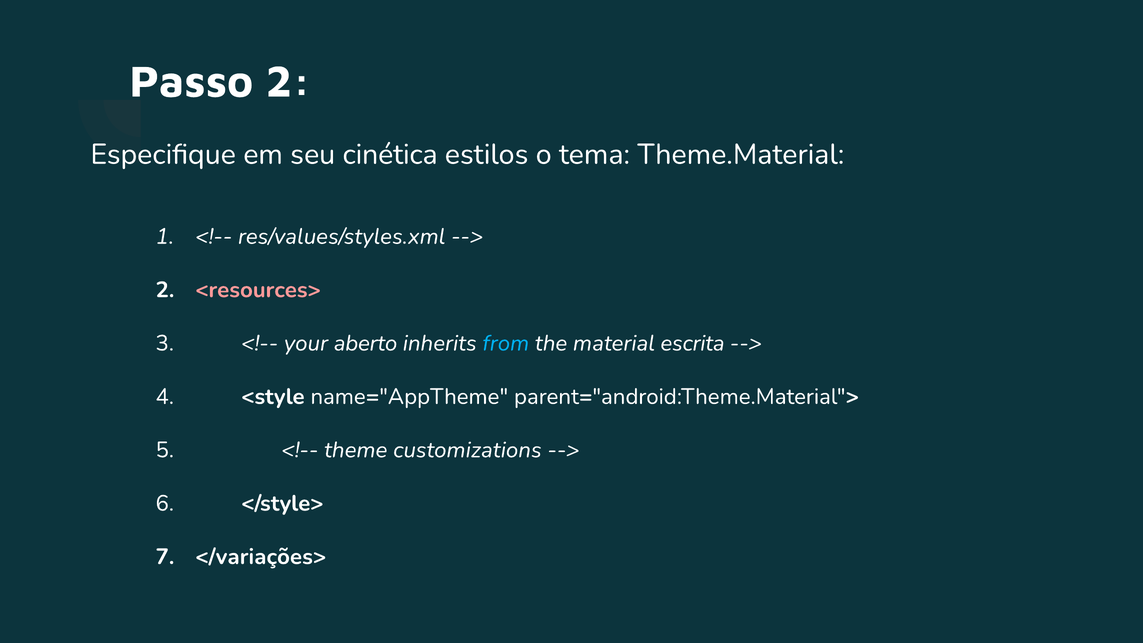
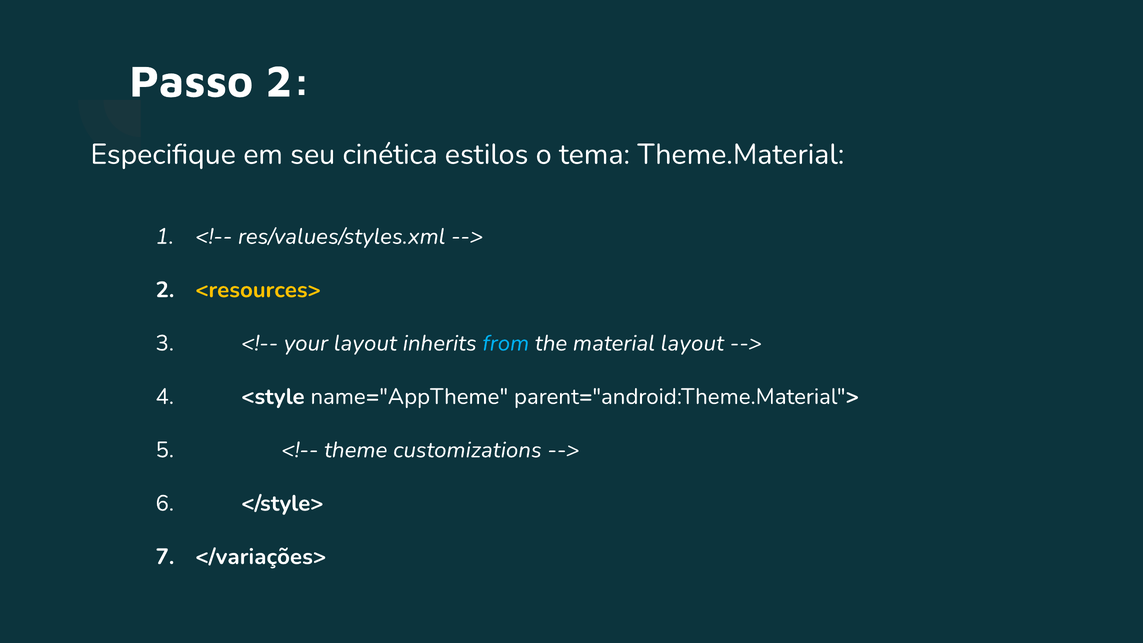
<resources> colour: pink -> yellow
your aberto: aberto -> layout
material escrita: escrita -> layout
